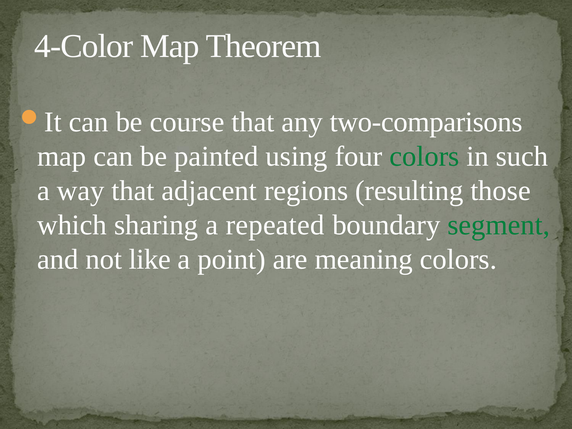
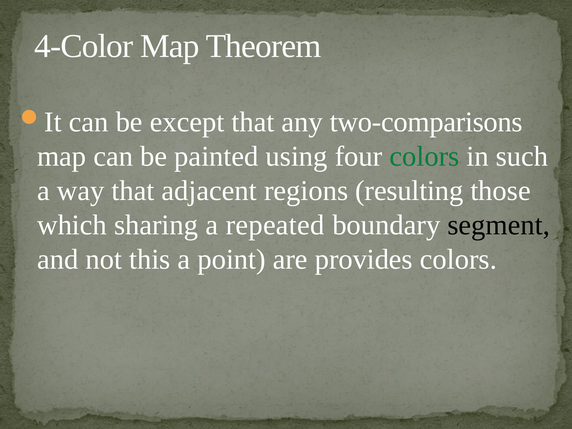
course: course -> except
segment colour: green -> black
like: like -> this
meaning: meaning -> provides
